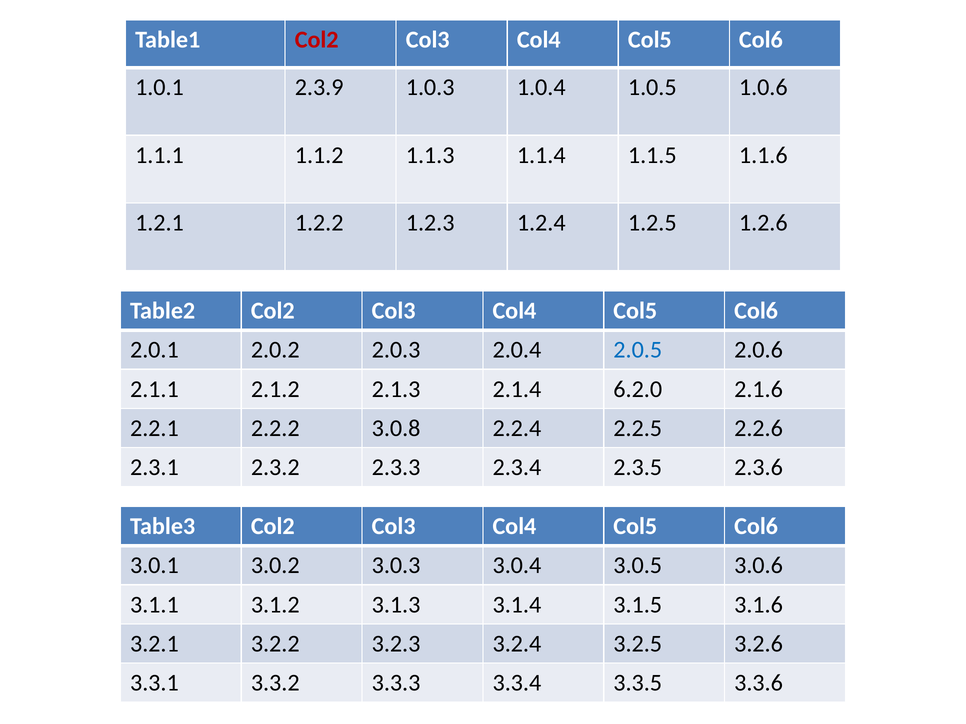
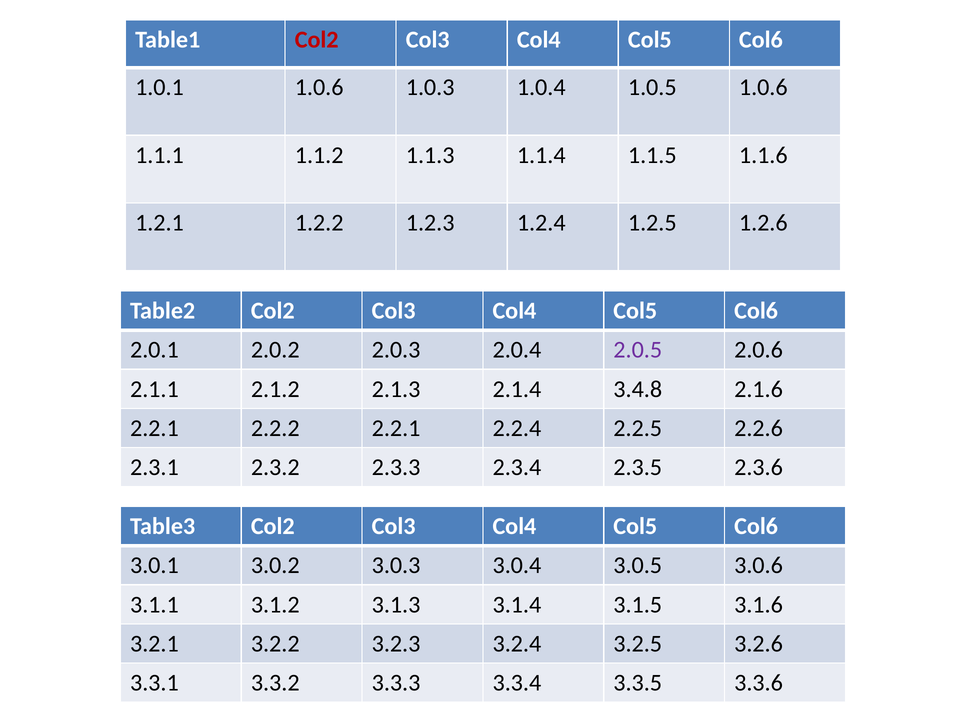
1.0.1 2.3.9: 2.3.9 -> 1.0.6
2.0.5 colour: blue -> purple
6.2.0: 6.2.0 -> 3.4.8
2.2.2 3.0.8: 3.0.8 -> 2.2.1
